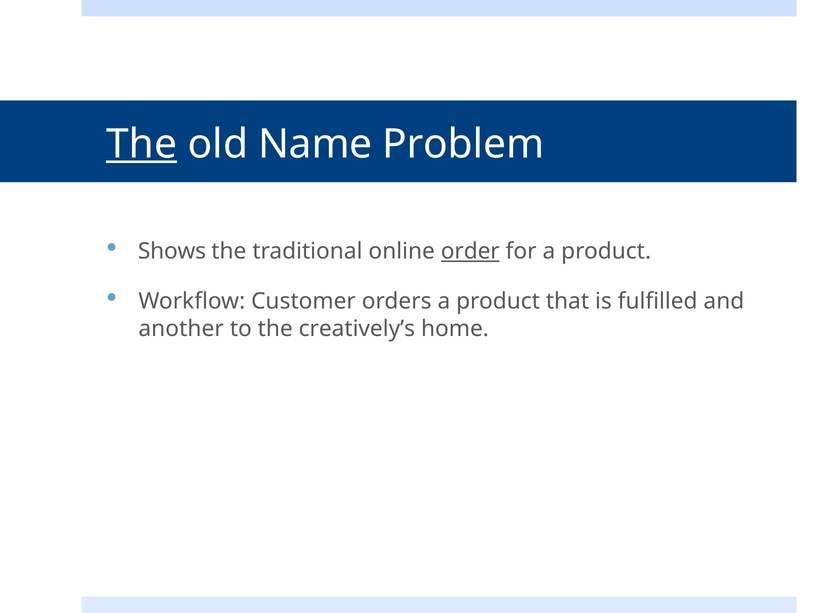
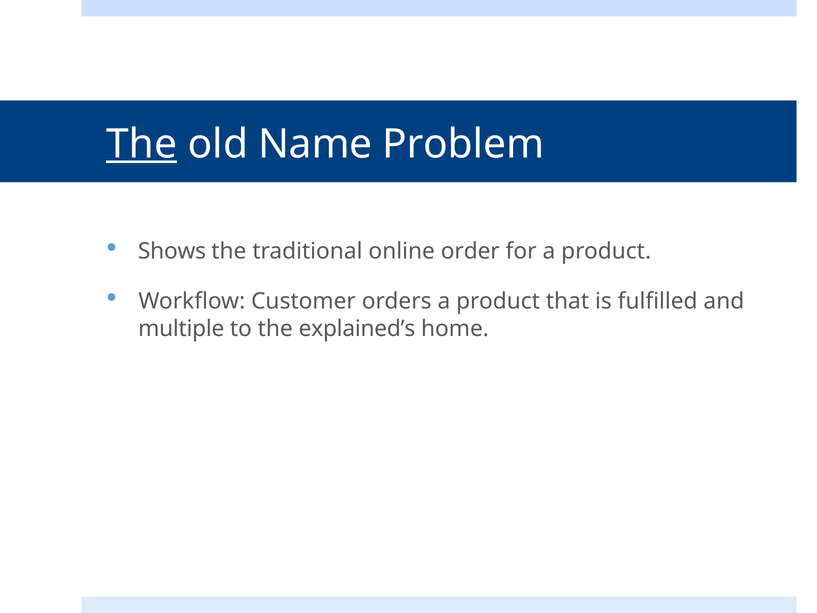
order underline: present -> none
another: another -> multiple
creatively’s: creatively’s -> explained’s
